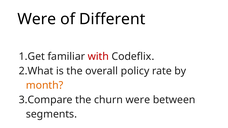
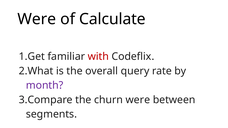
Different: Different -> Calculate
policy: policy -> query
month colour: orange -> purple
